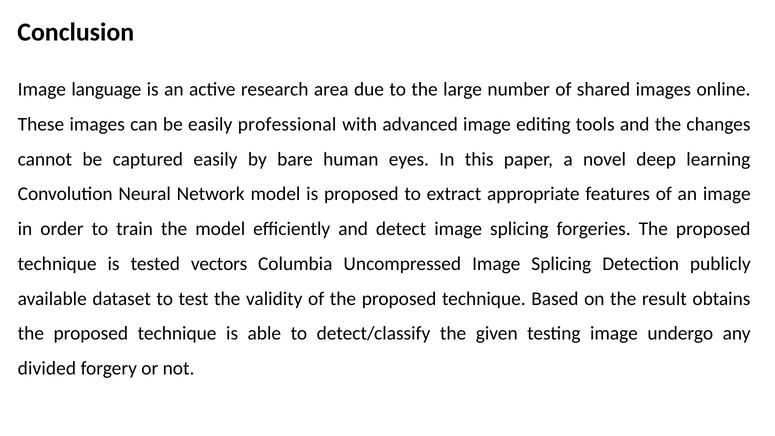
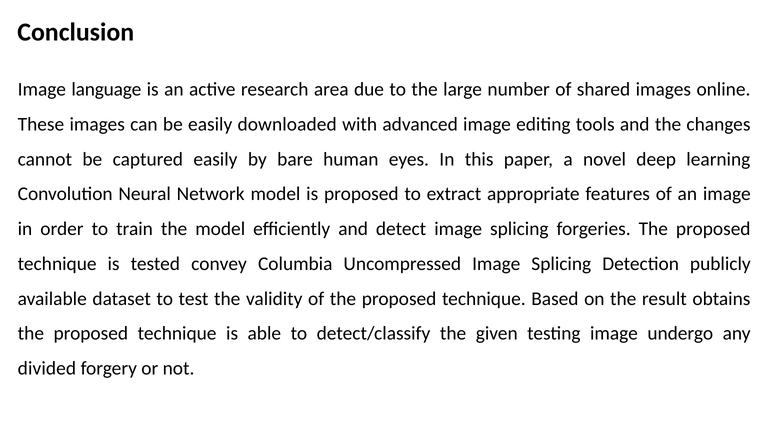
professional: professional -> downloaded
vectors: vectors -> convey
